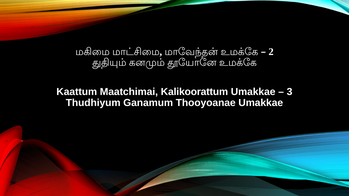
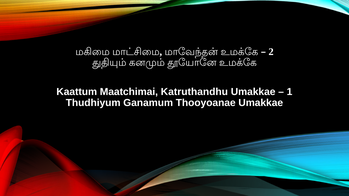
Kalikoorattum: Kalikoorattum -> Katruthandhu
3: 3 -> 1
